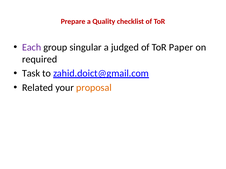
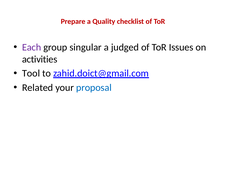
Paper: Paper -> Issues
required: required -> activities
Task: Task -> Tool
proposal colour: orange -> blue
